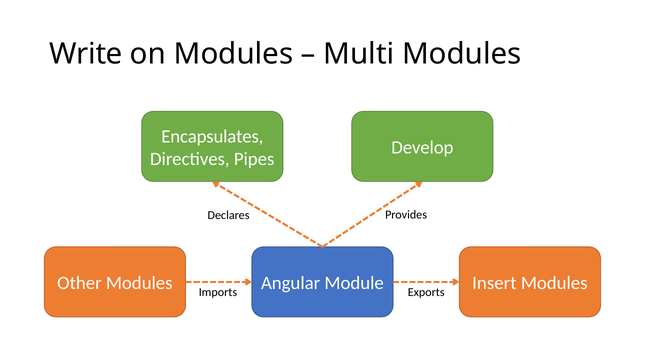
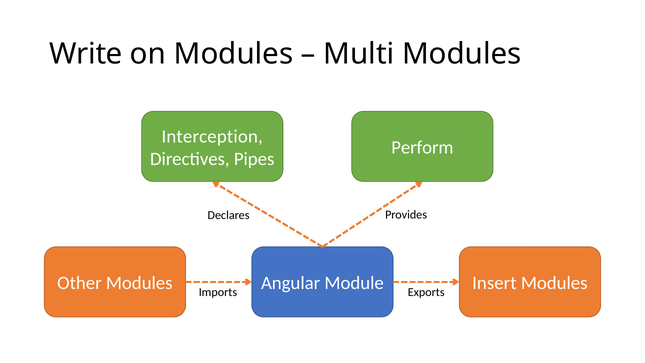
Encapsulates: Encapsulates -> Interception
Develop: Develop -> Perform
